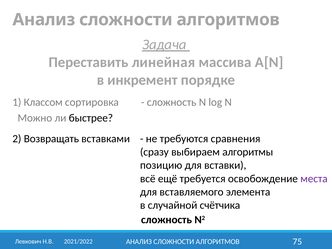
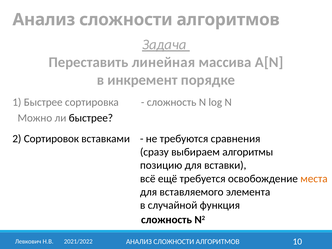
1 Классом: Классом -> Быстрее
Возвращать: Возвращать -> Сортировок
места colour: purple -> orange
счётчика: счётчика -> функция
75: 75 -> 10
